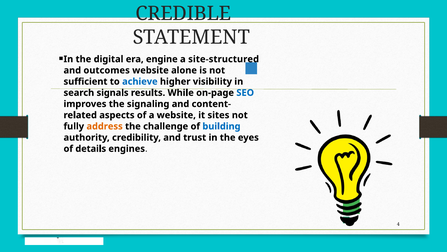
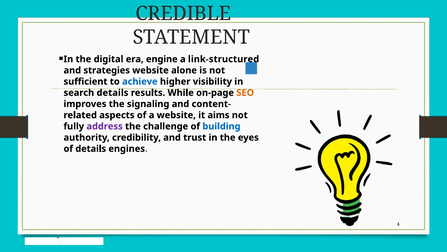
site-structured: site-structured -> link-structured
outcomes: outcomes -> strategies
search signals: signals -> details
SEO colour: blue -> orange
sites: sites -> aims
address colour: orange -> purple
